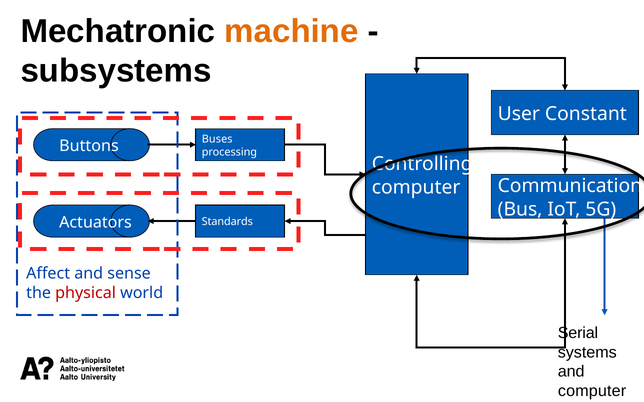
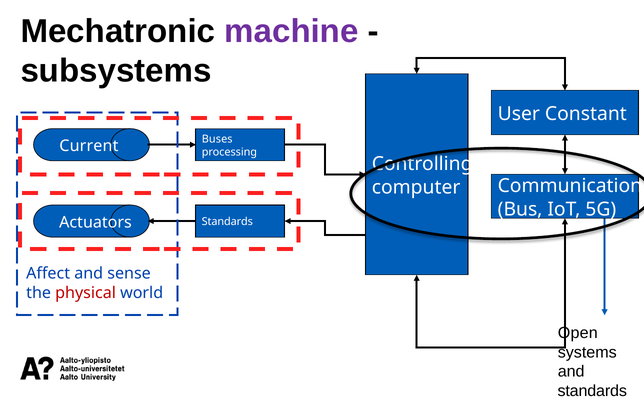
machine colour: orange -> purple
Buttons: Buttons -> Current
Serial: Serial -> Open
computer at (592, 391): computer -> standards
